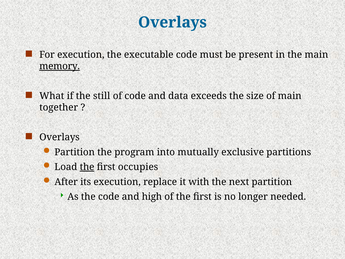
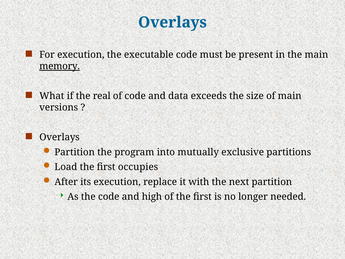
still: still -> real
together: together -> versions
the at (87, 167) underline: present -> none
